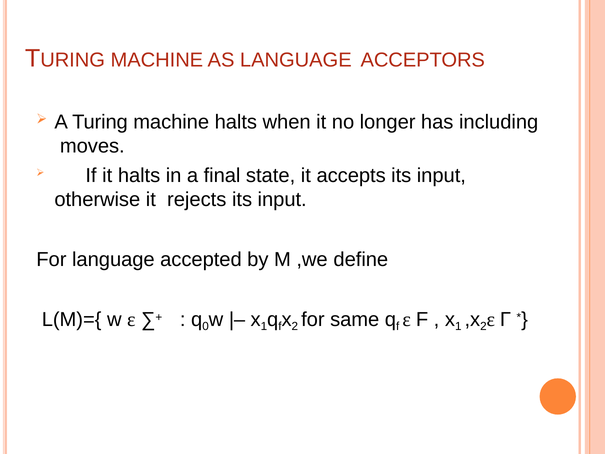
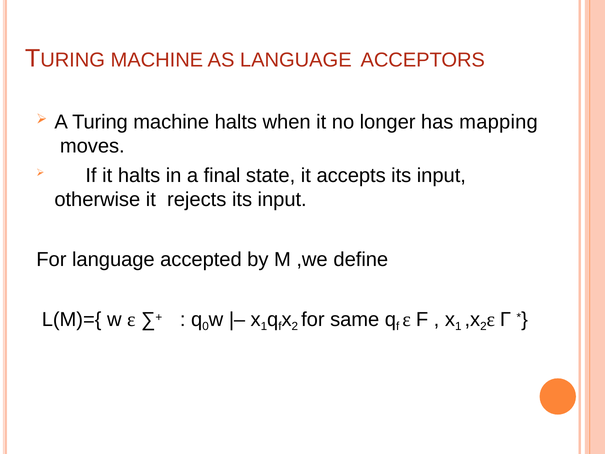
including: including -> mapping
